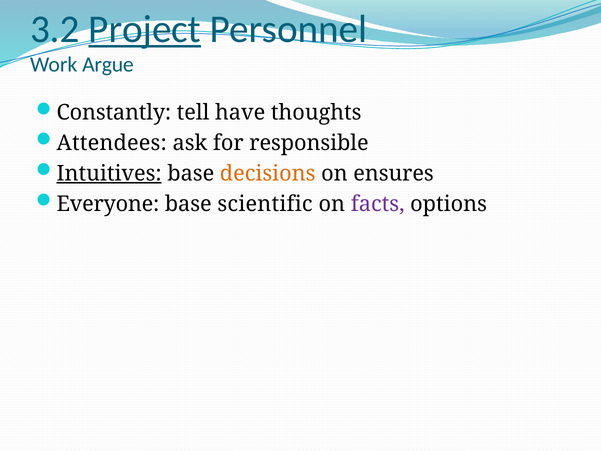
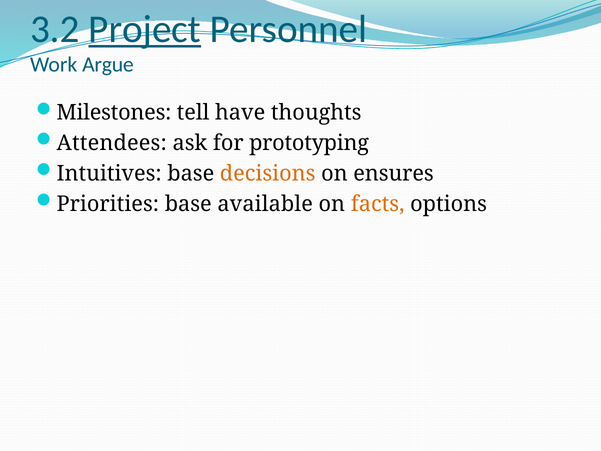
Constantly: Constantly -> Milestones
responsible: responsible -> prototyping
Intuitives underline: present -> none
Everyone: Everyone -> Priorities
scientific: scientific -> available
facts colour: purple -> orange
